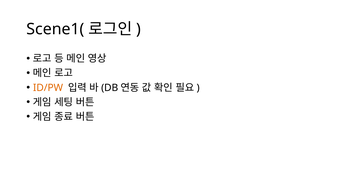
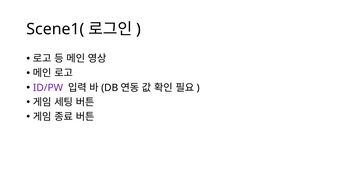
ID/PW colour: orange -> purple
